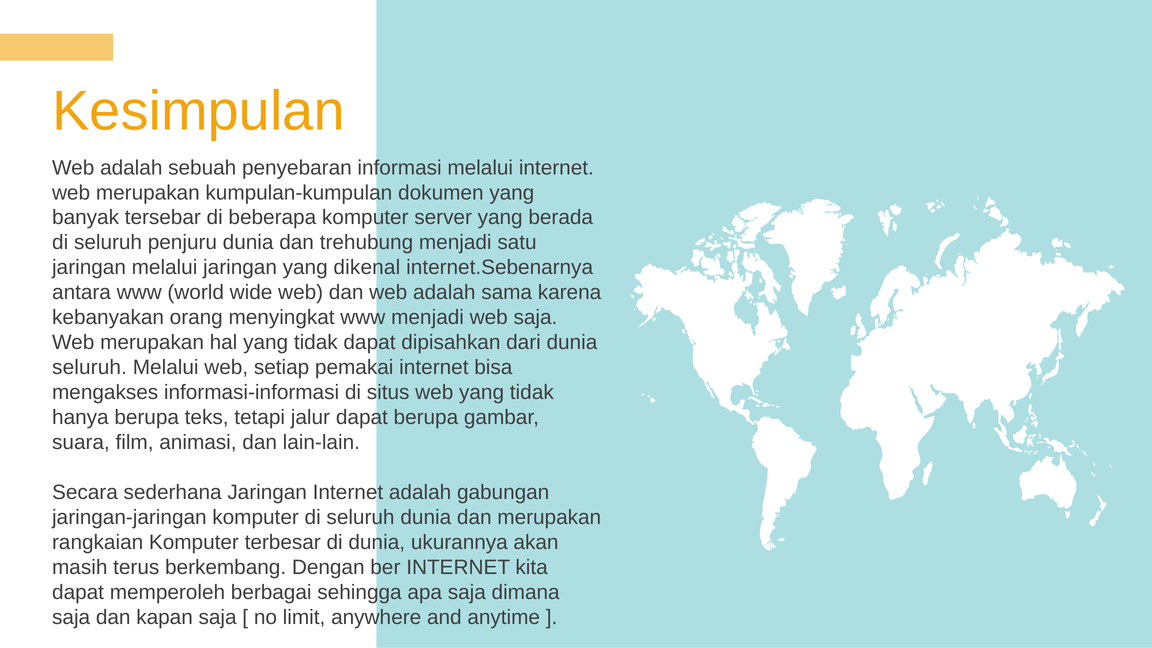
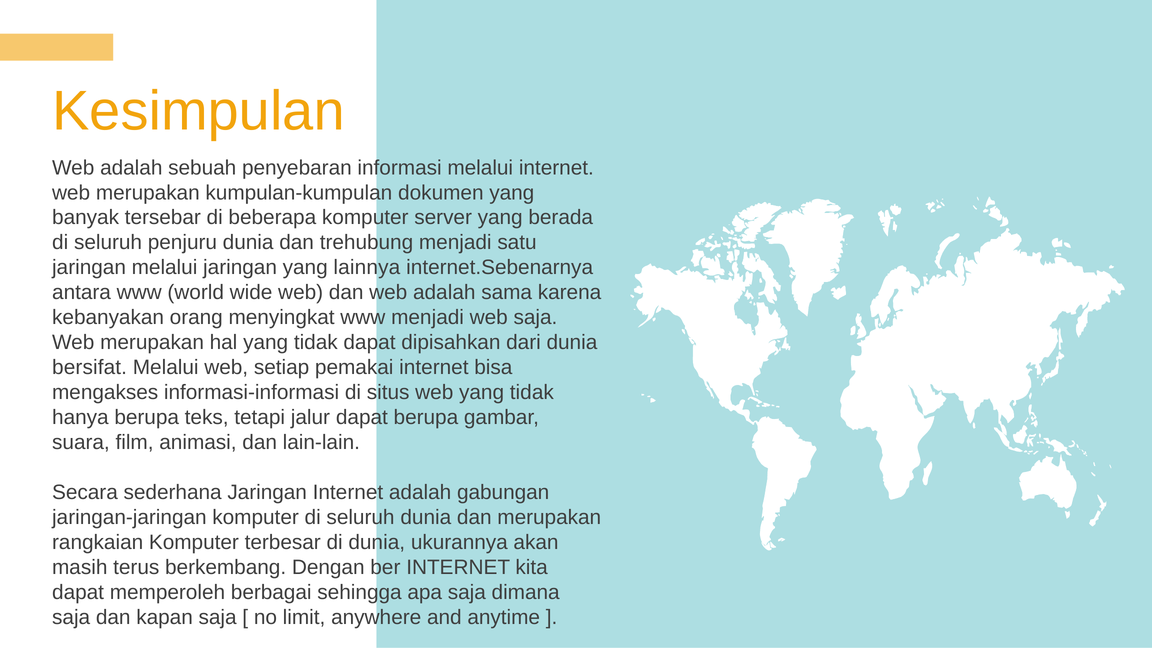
dikenal: dikenal -> lainnya
seluruh at (90, 368): seluruh -> bersifat
